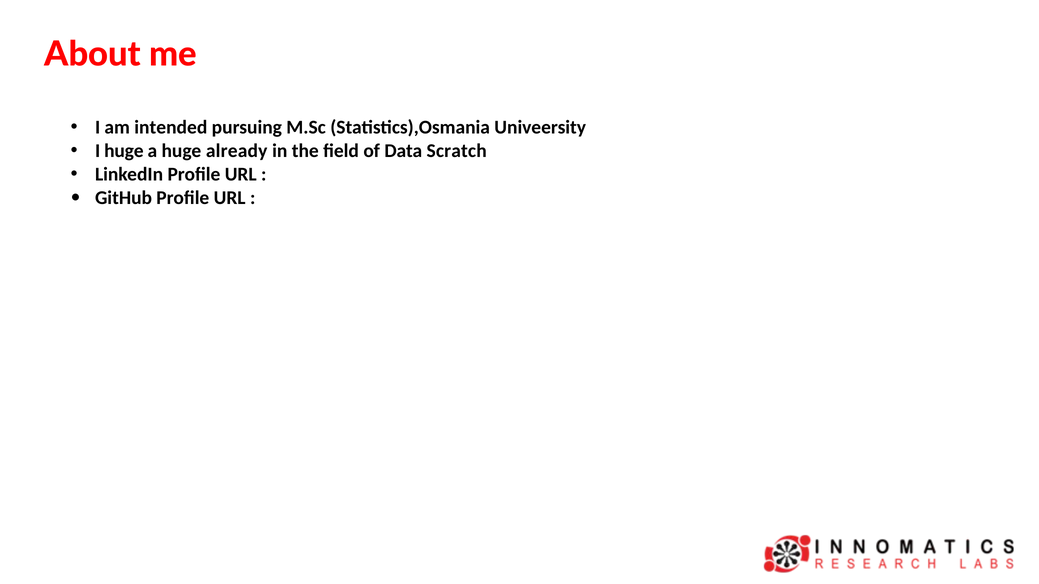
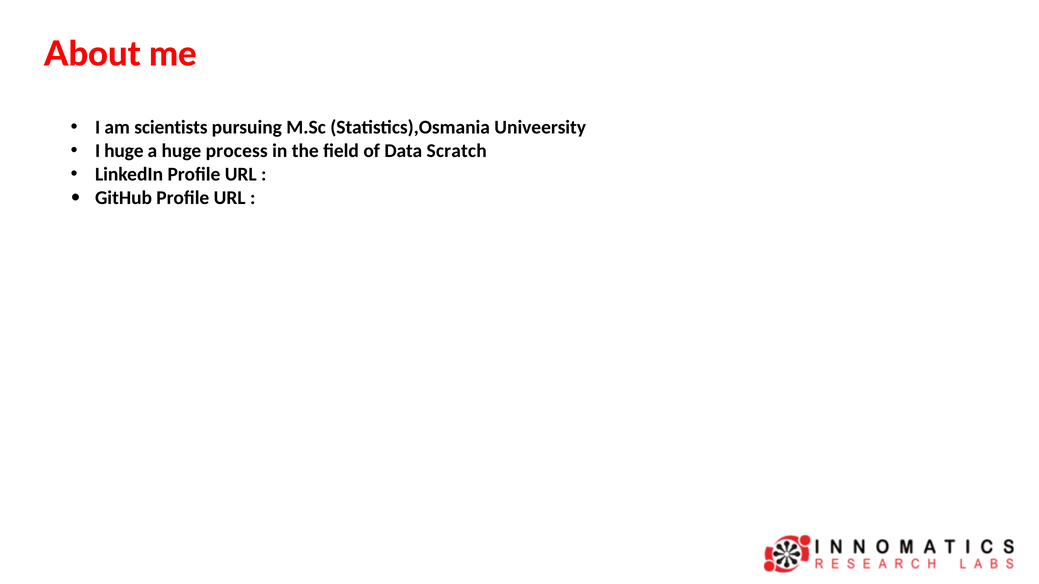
intended: intended -> scientists
already: already -> process
